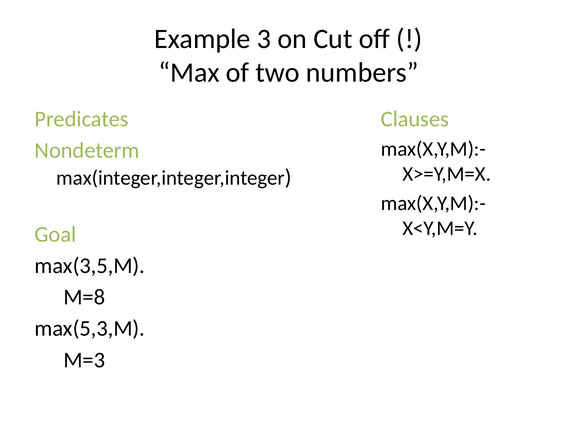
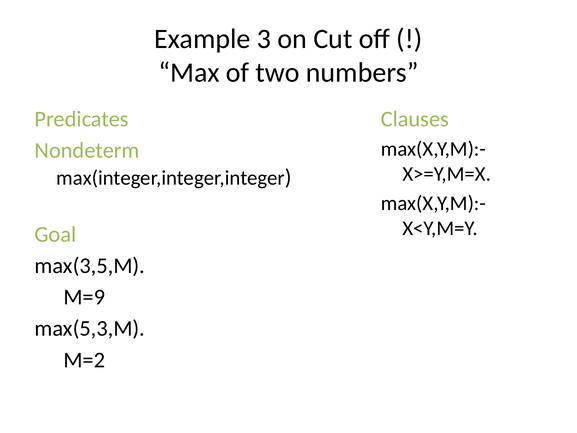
M=8: M=8 -> M=9
M=3: M=3 -> M=2
